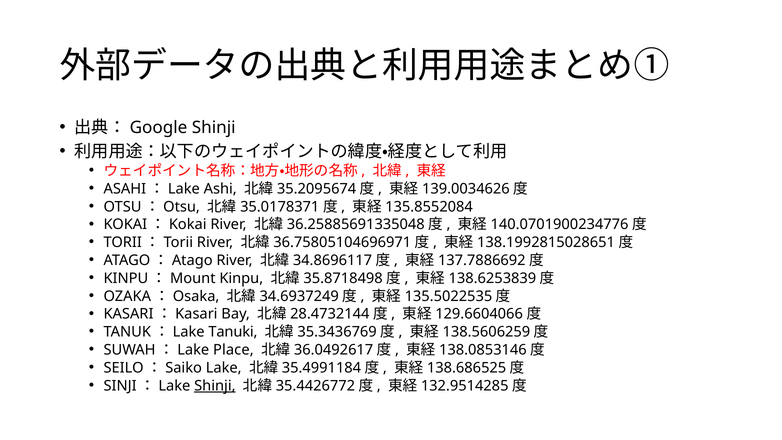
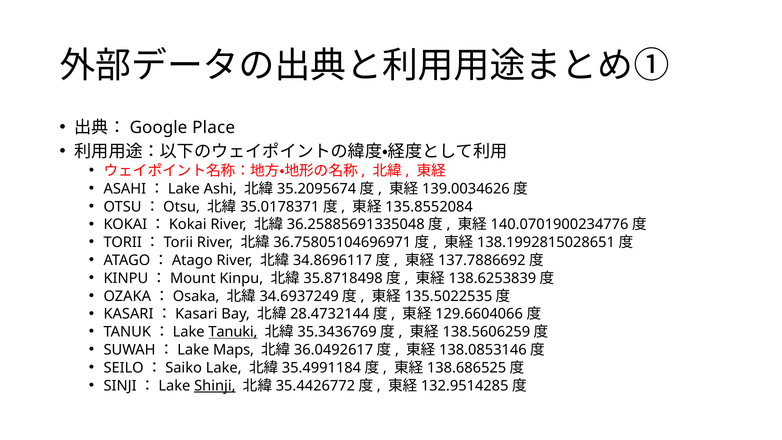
Shinji at (214, 128): Shinji -> Place
Tanuki underline: none -> present
Place: Place -> Maps
